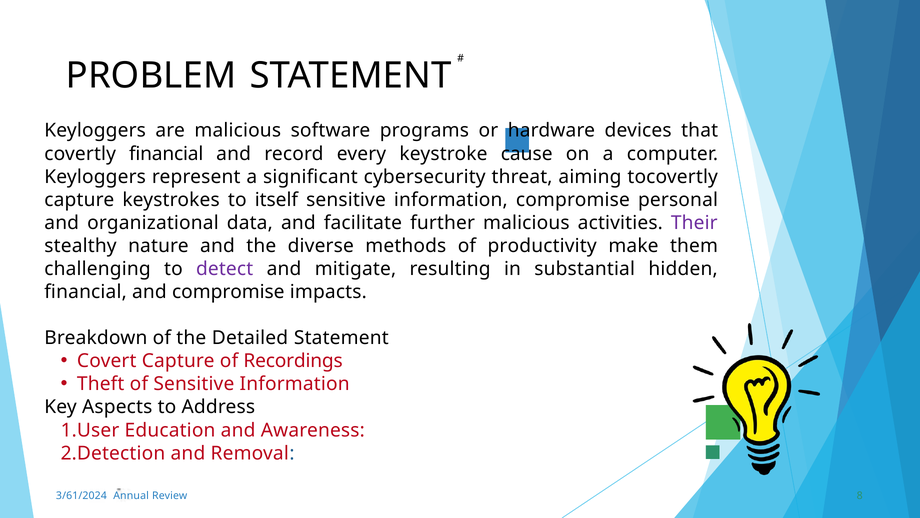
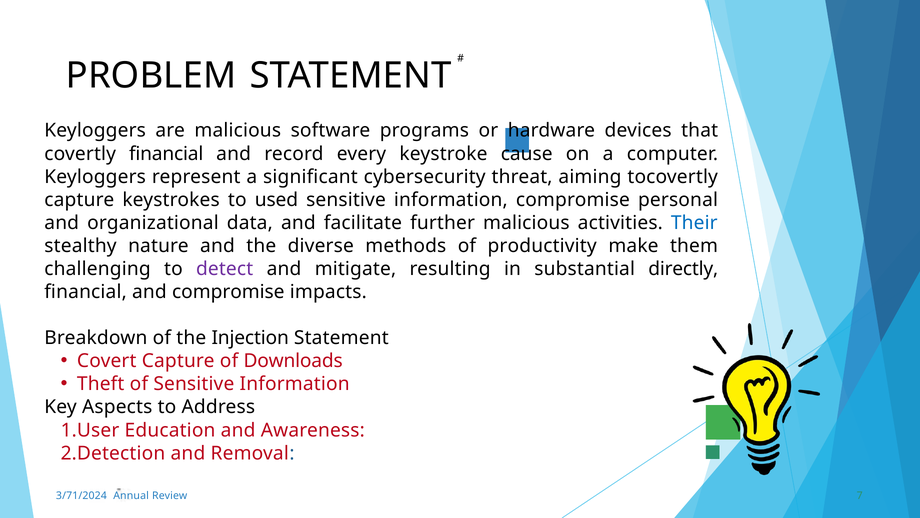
itself: itself -> used
Their colour: purple -> blue
hidden: hidden -> directly
Detailed: Detailed -> Injection
Recordings: Recordings -> Downloads
3/61/2024: 3/61/2024 -> 3/71/2024
8: 8 -> 7
